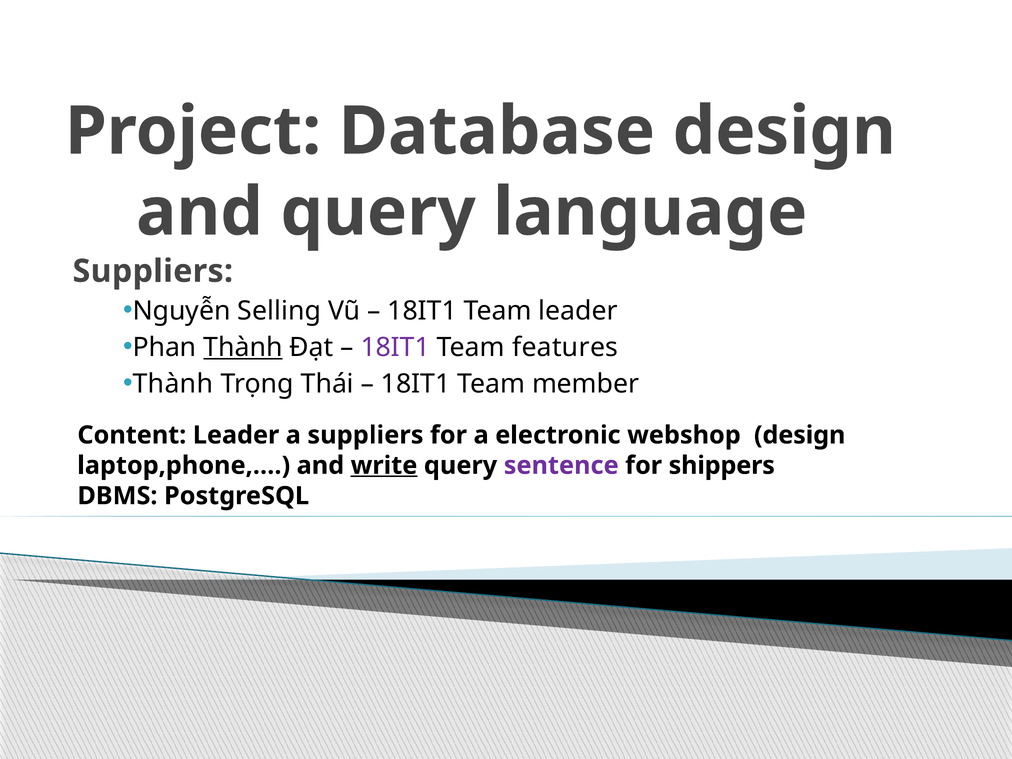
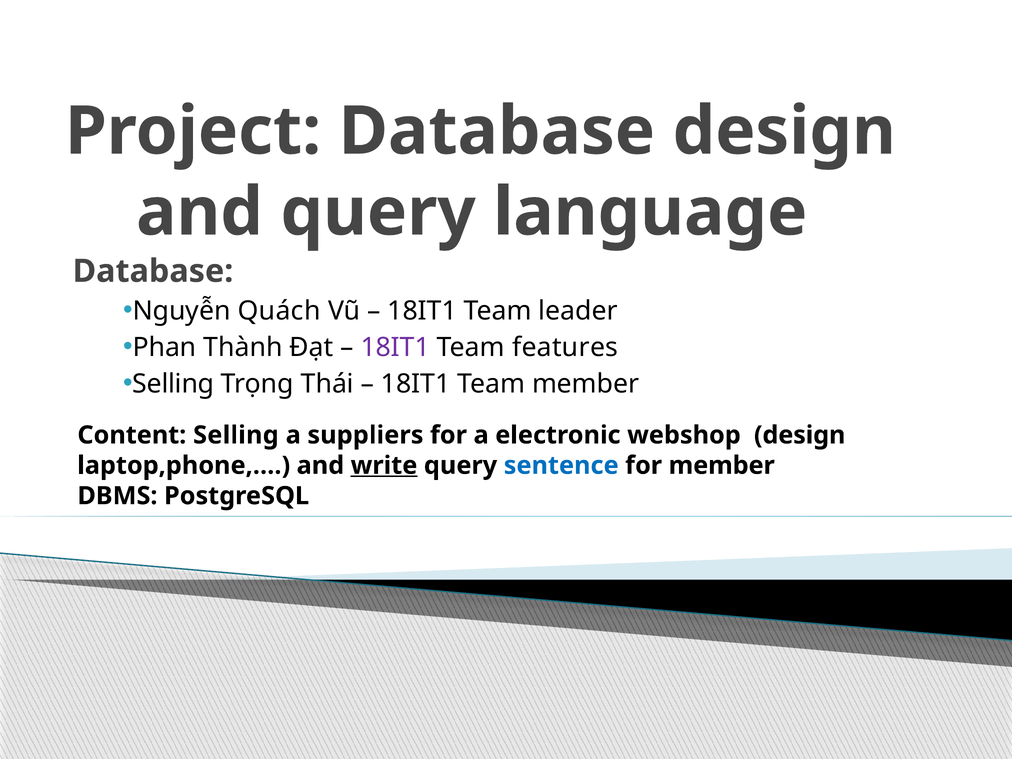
Suppliers at (153, 271): Suppliers -> Database
Selling: Selling -> Quách
Thành at (243, 347) underline: present -> none
Thành at (173, 384): Thành -> Selling
Content Leader: Leader -> Selling
sentence colour: purple -> blue
for shippers: shippers -> member
